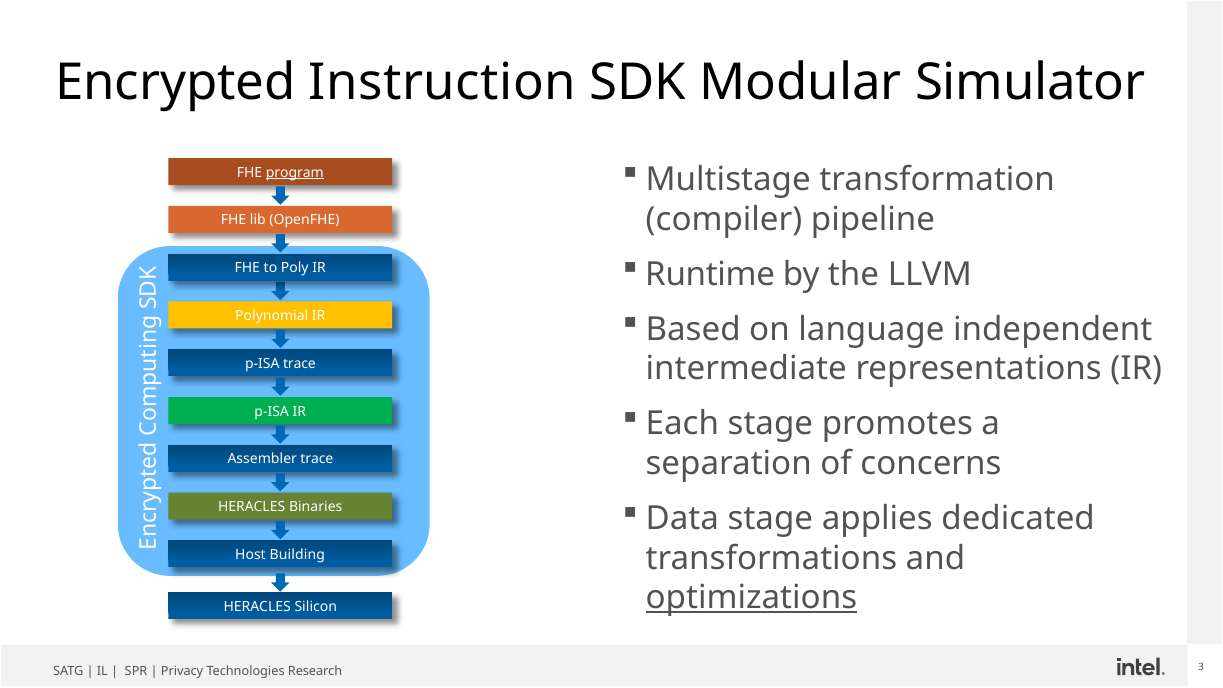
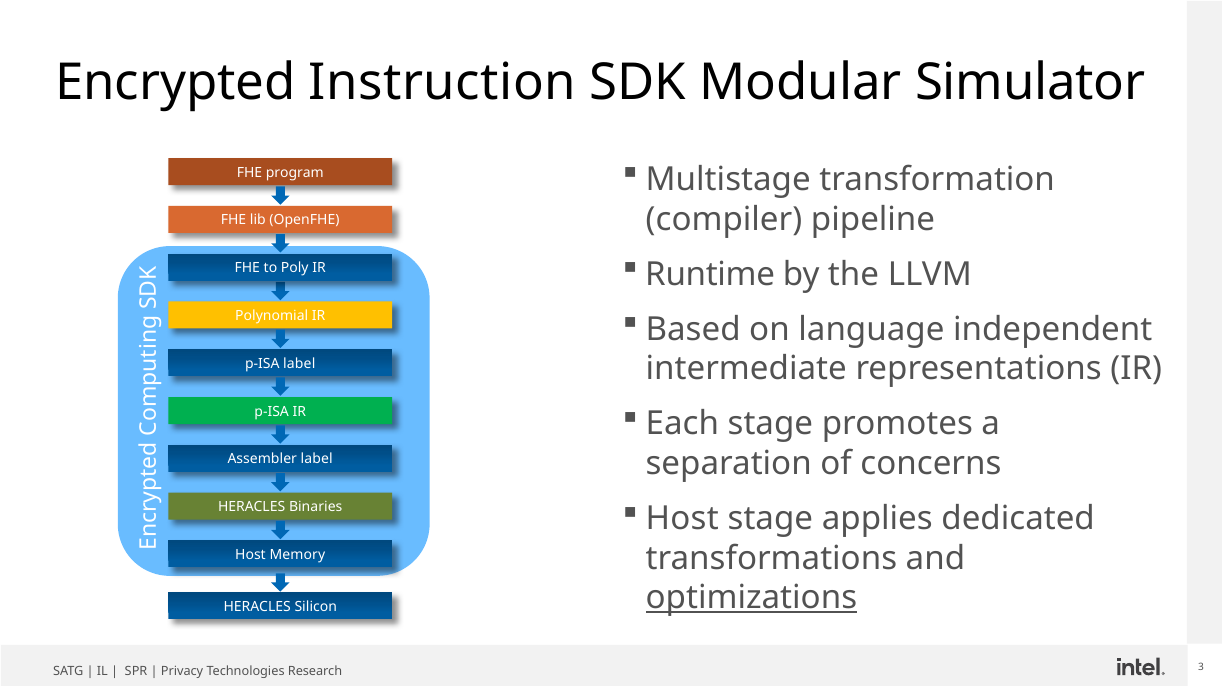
program underline: present -> none
p-ISA trace: trace -> label
Assembler trace: trace -> label
Data at (682, 519): Data -> Host
Building: Building -> Memory
